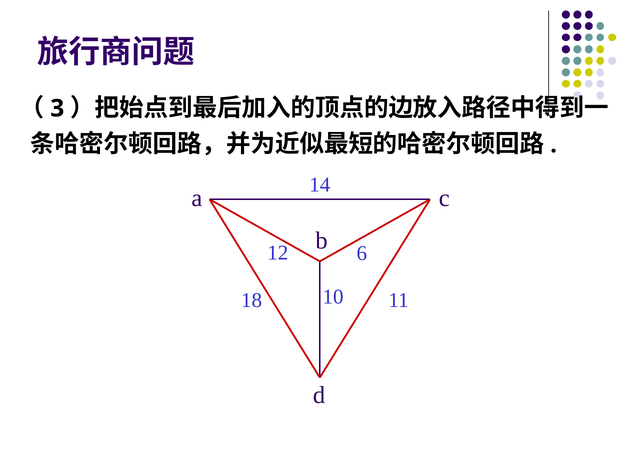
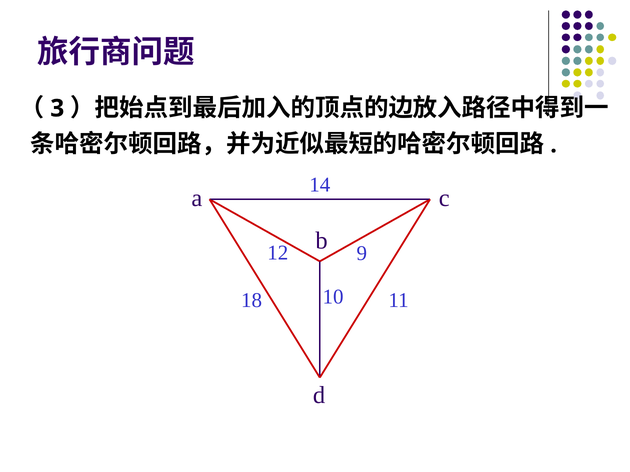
6: 6 -> 9
